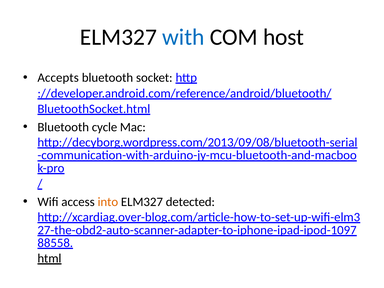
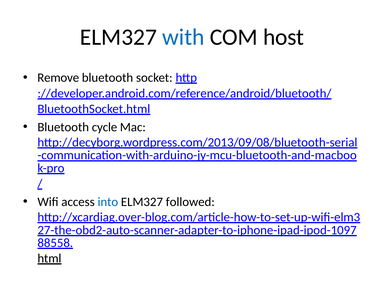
Accepts: Accepts -> Remove
into colour: orange -> blue
detected: detected -> followed
